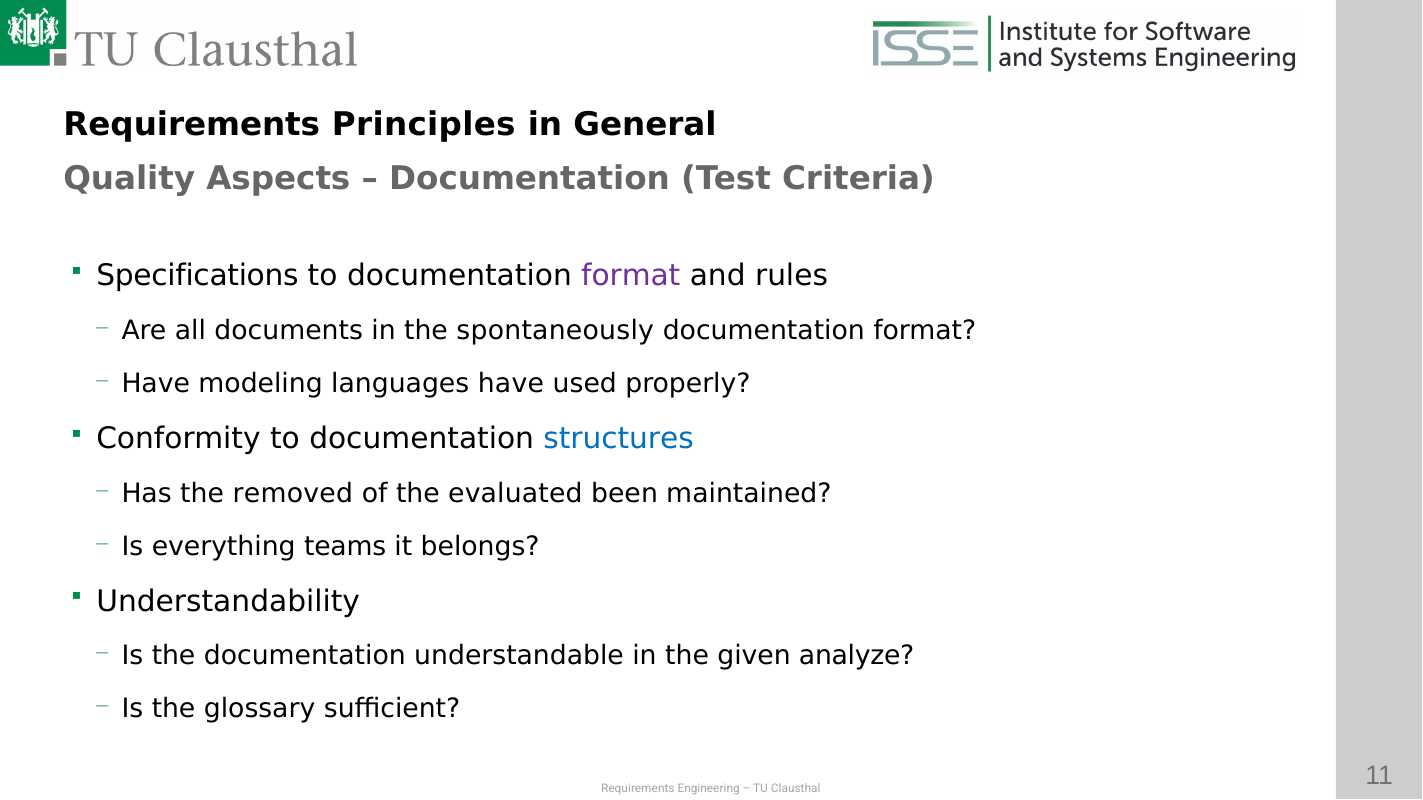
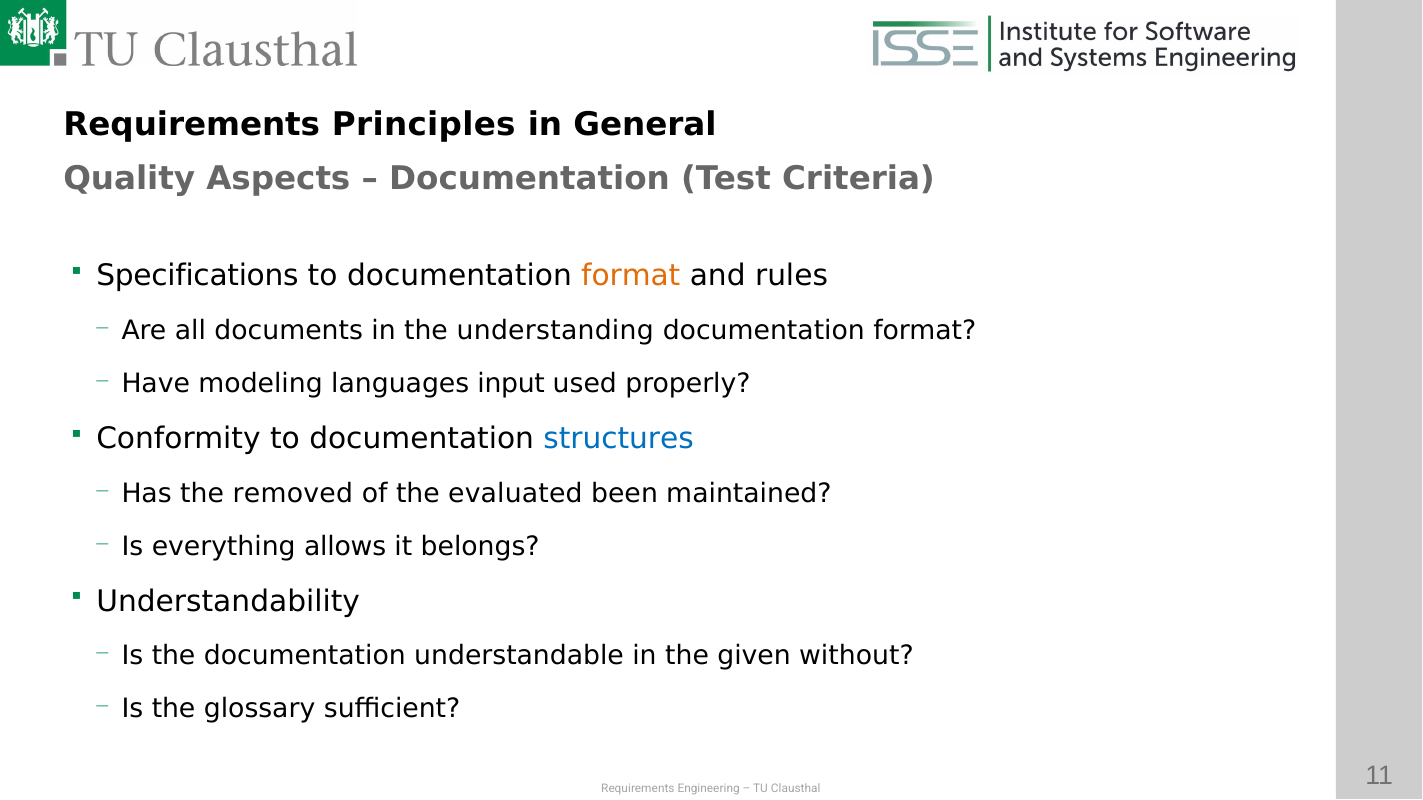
format at (631, 276) colour: purple -> orange
spontaneously: spontaneously -> understanding
languages have: have -> input
teams: teams -> allows
analyze: analyze -> without
